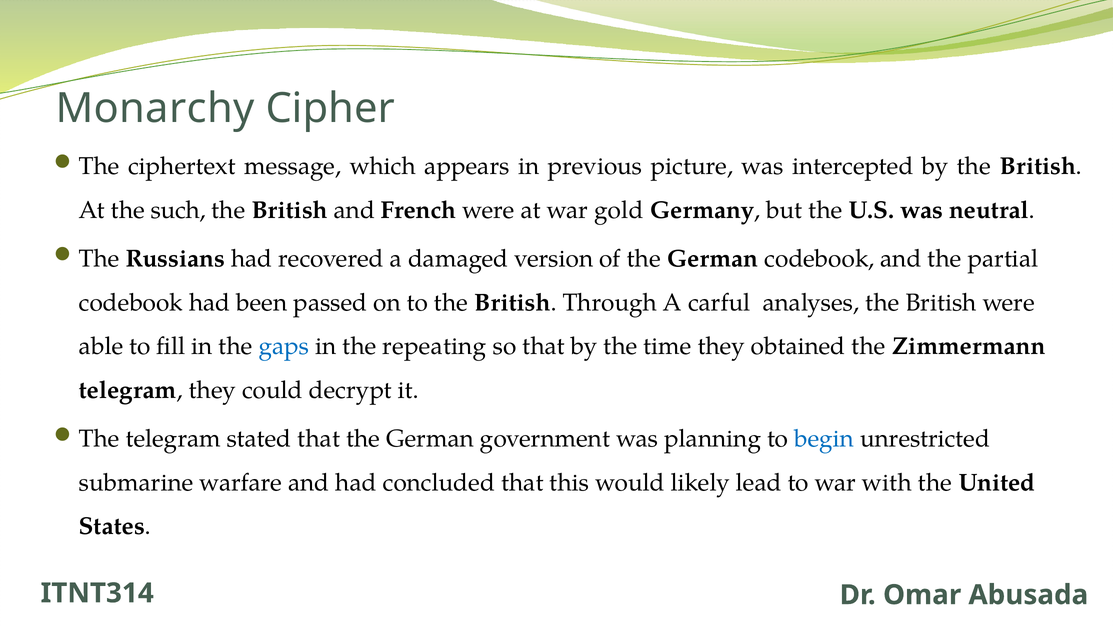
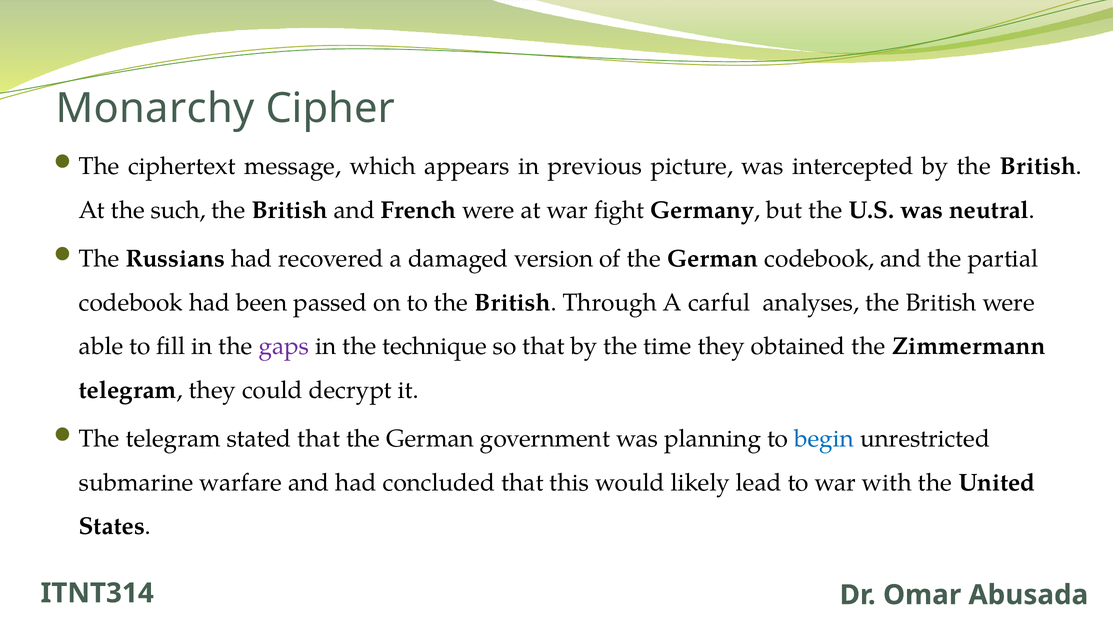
gold: gold -> fight
gaps colour: blue -> purple
repeating: repeating -> technique
